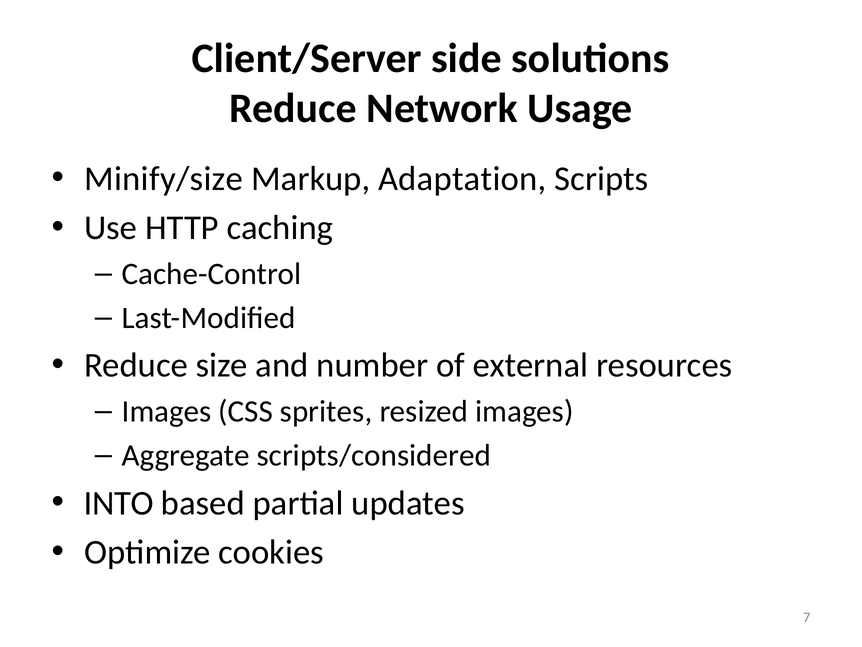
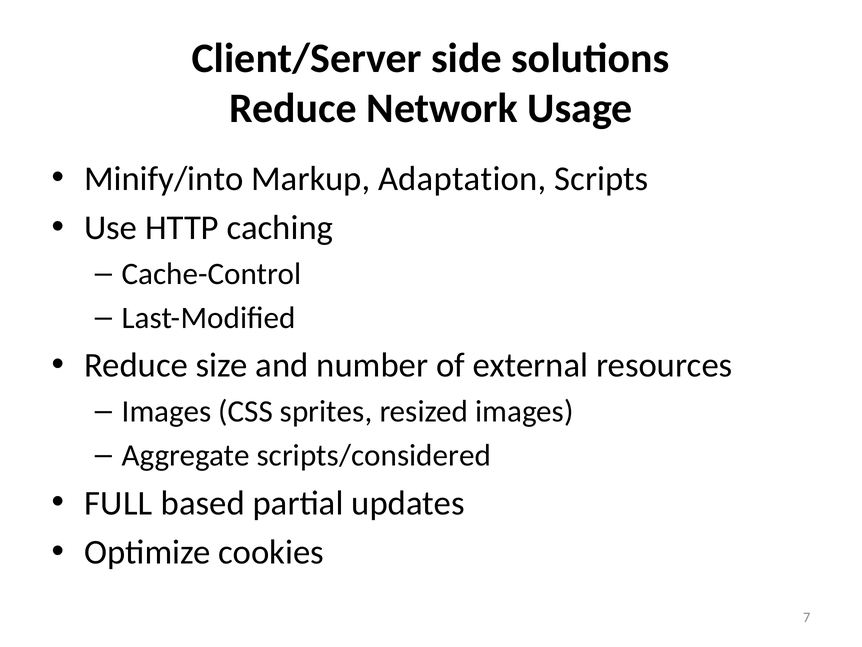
Minify/size: Minify/size -> Minify/into
INTO: INTO -> FULL
